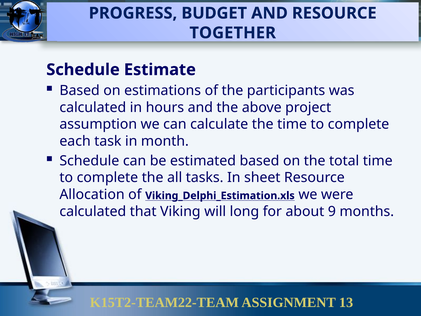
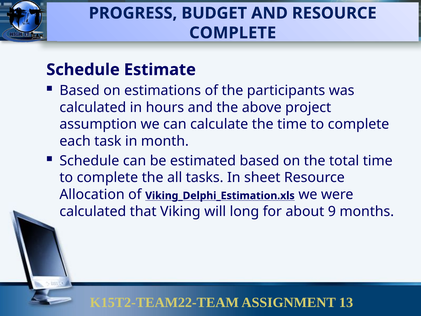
TOGETHER at (233, 33): TOGETHER -> COMPLETE
